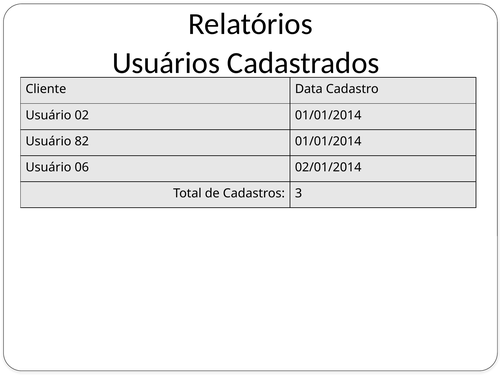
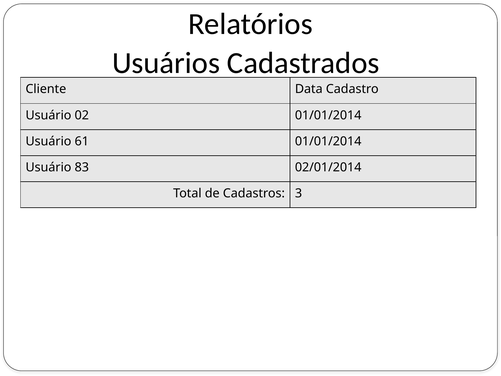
82: 82 -> 61
06: 06 -> 83
